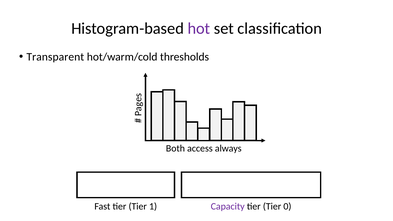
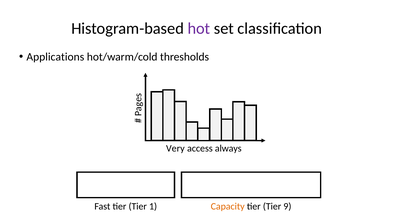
Transparent: Transparent -> Applications
Both: Both -> Very
Capacity colour: purple -> orange
0: 0 -> 9
